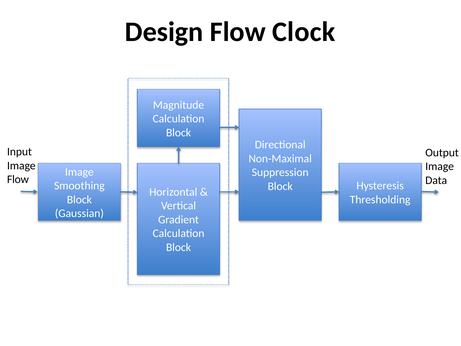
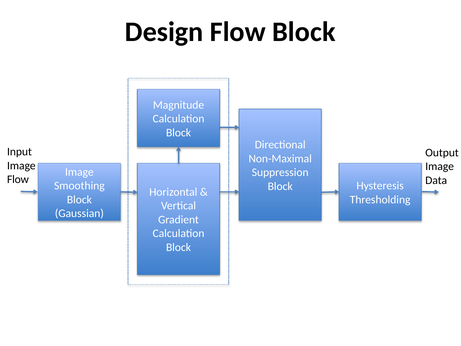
Flow Clock: Clock -> Block
